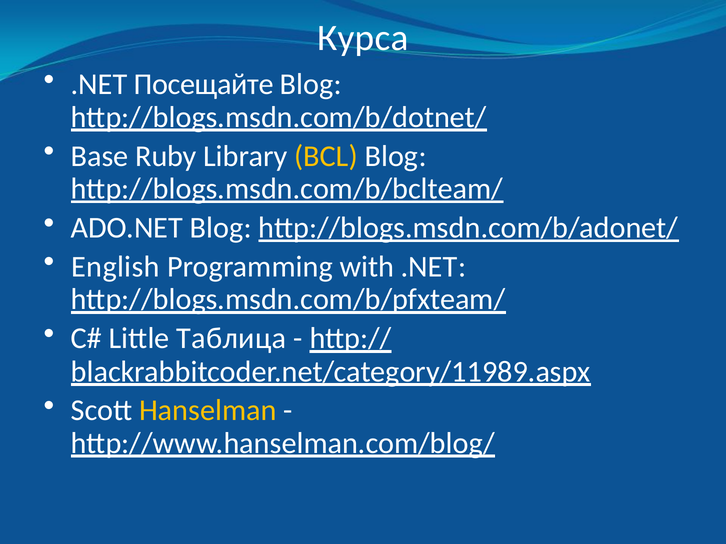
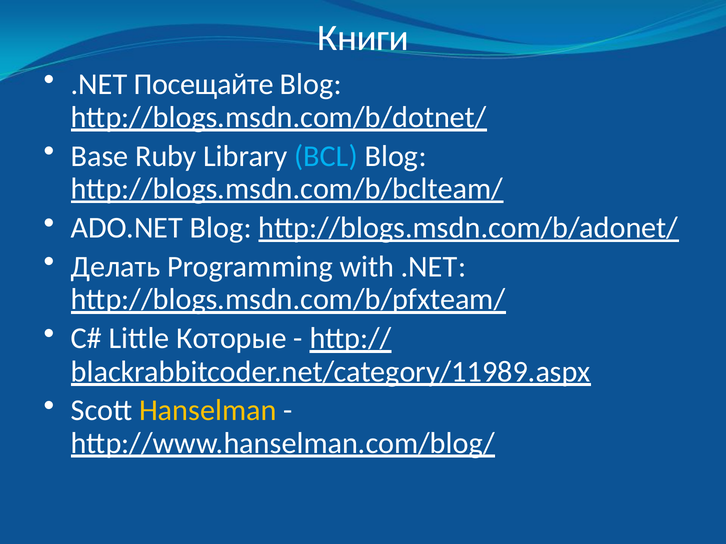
Курса: Курса -> Книги
BCL colour: yellow -> light blue
English: English -> Делать
Таблица: Таблица -> Которые
